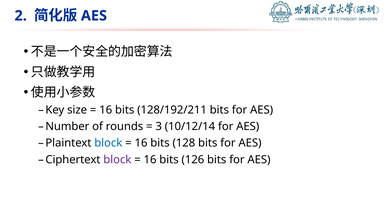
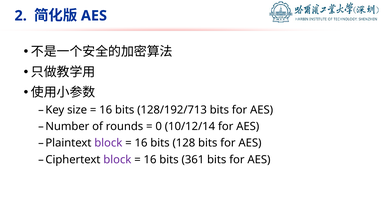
128/192/211: 128/192/211 -> 128/192/713
3: 3 -> 0
block at (108, 143) colour: blue -> purple
126: 126 -> 361
